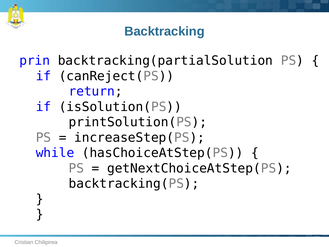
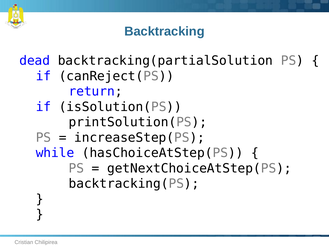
prin: prin -> dead
